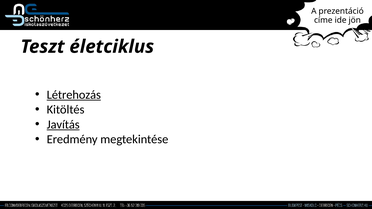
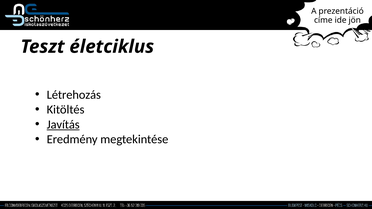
Létrehozás underline: present -> none
